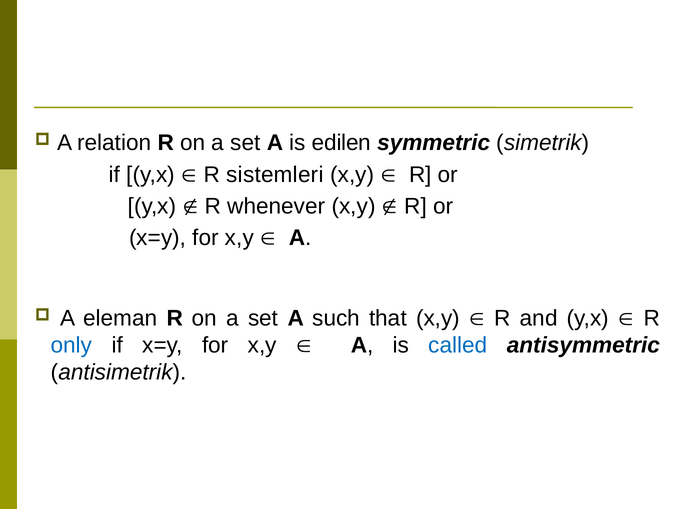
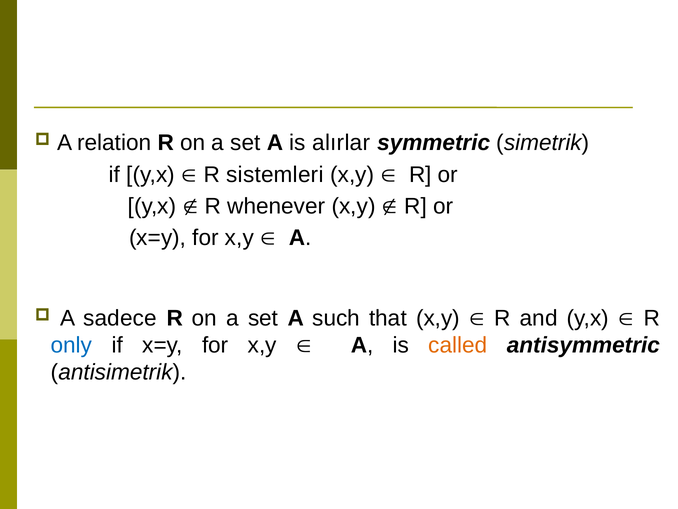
edilen: edilen -> alırlar
eleman: eleman -> sadece
called colour: blue -> orange
